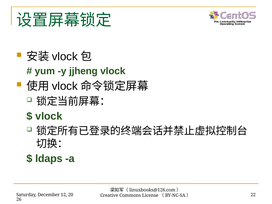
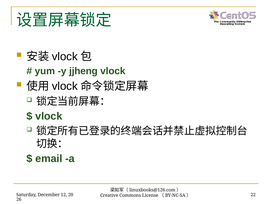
ldaps: ldaps -> email
